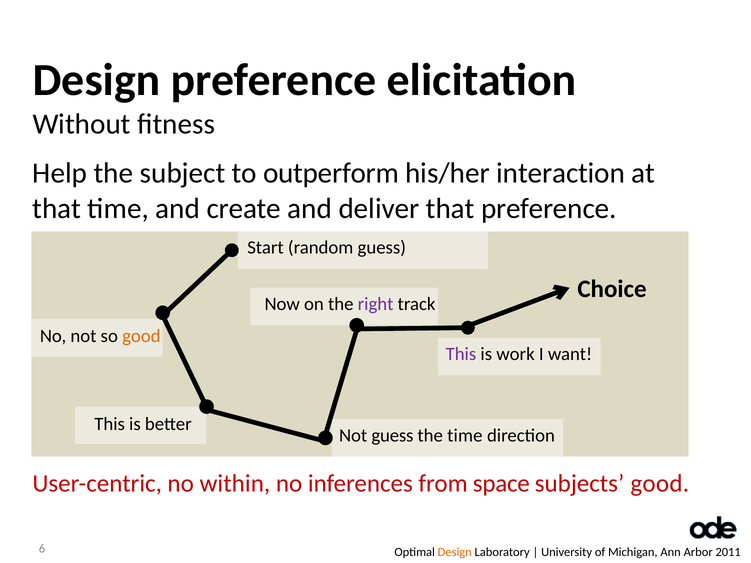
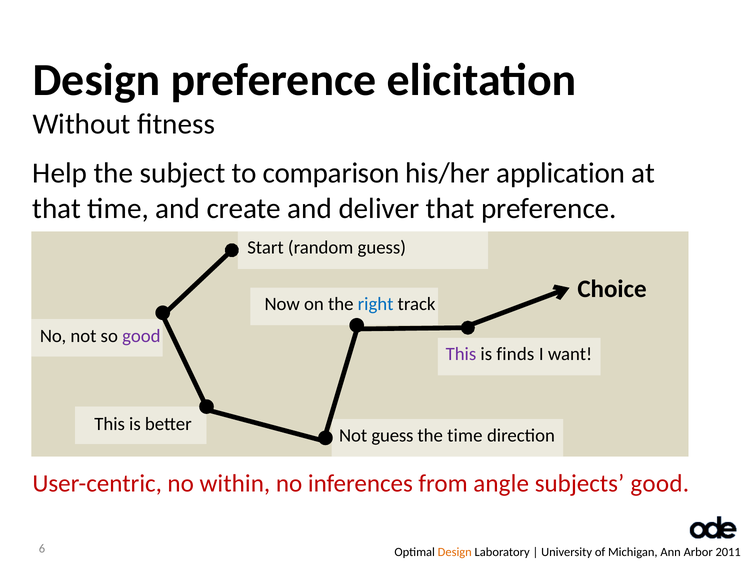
outperform: outperform -> comparison
interaction: interaction -> application
right colour: purple -> blue
good at (141, 336) colour: orange -> purple
work: work -> finds
space: space -> angle
